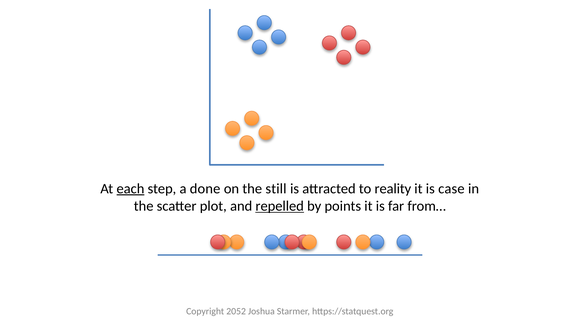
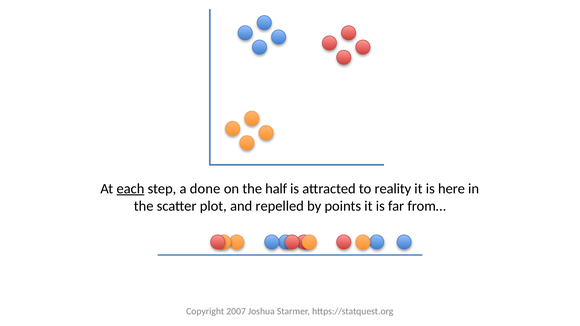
still: still -> half
case: case -> here
repelled underline: present -> none
2052: 2052 -> 2007
